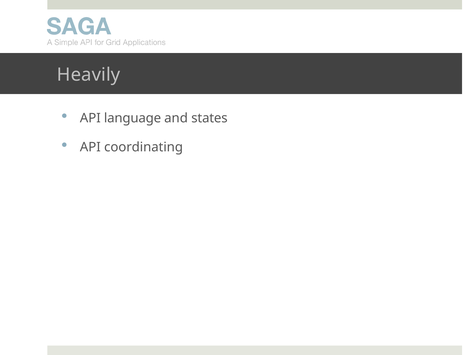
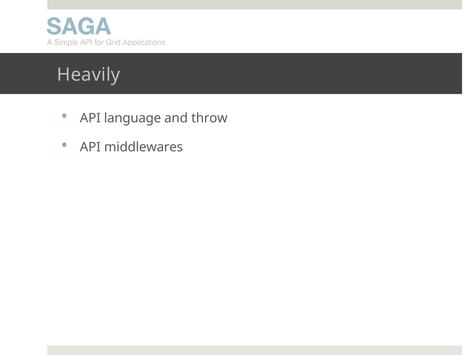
states: states -> throw
coordinating: coordinating -> middlewares
